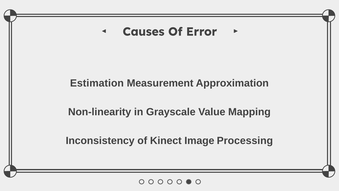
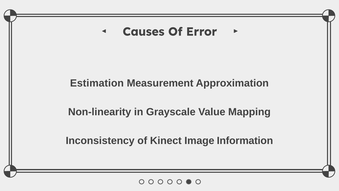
Processing: Processing -> Information
